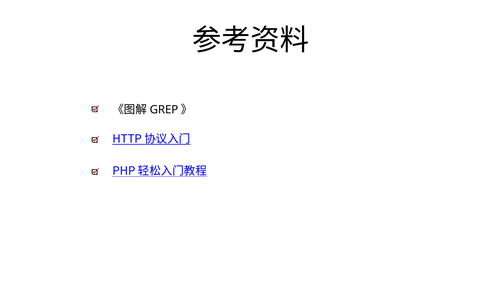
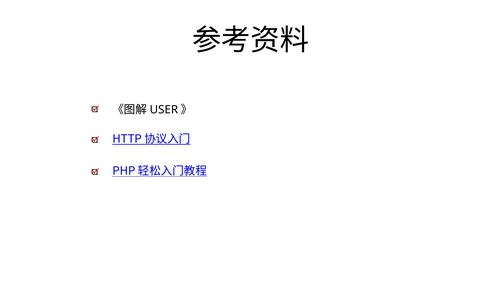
GREP: GREP -> USER
